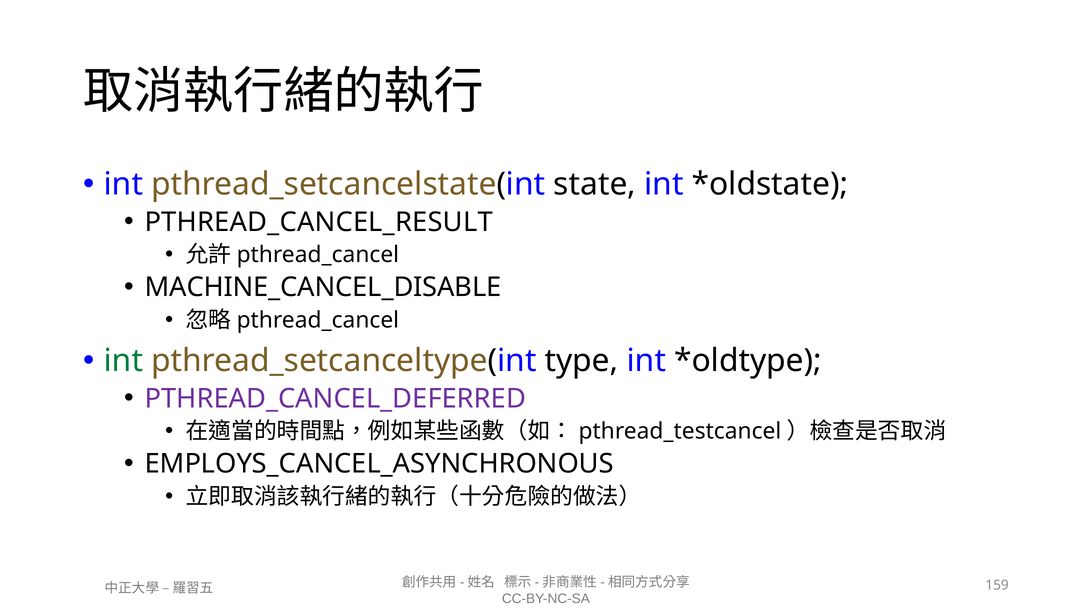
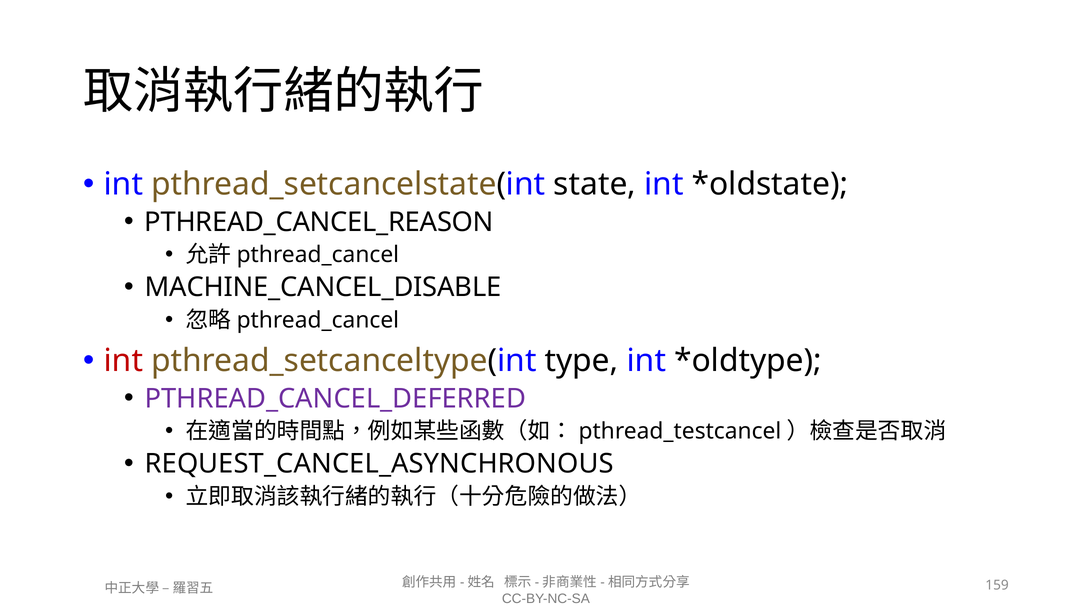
PTHREAD_CANCEL_RESULT: PTHREAD_CANCEL_RESULT -> PTHREAD_CANCEL_REASON
int at (123, 361) colour: green -> red
EMPLOYS_CANCEL_ASYNCHRONOUS: EMPLOYS_CANCEL_ASYNCHRONOUS -> REQUEST_CANCEL_ASYNCHRONOUS
